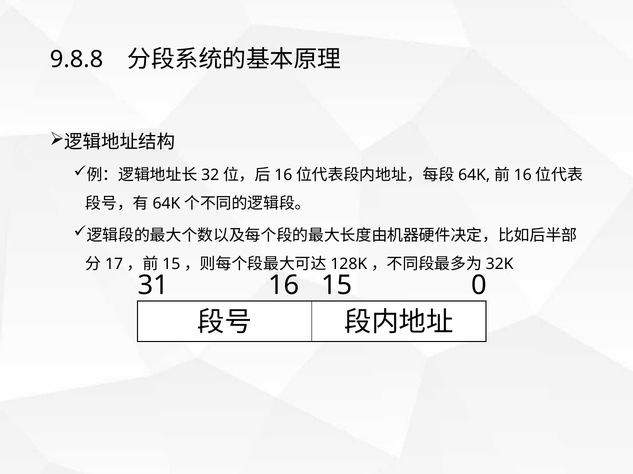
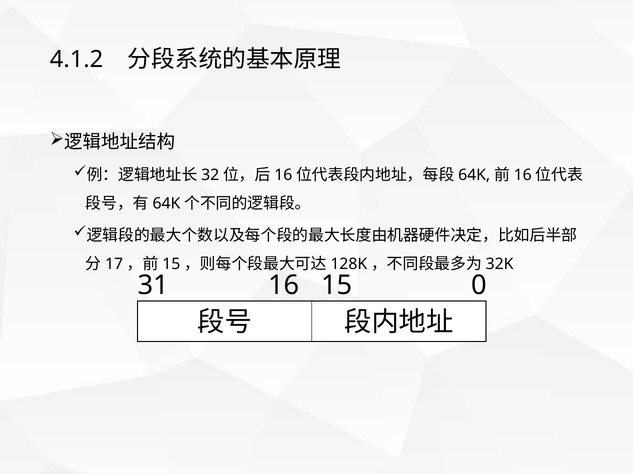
9.8.8: 9.8.8 -> 4.1.2
